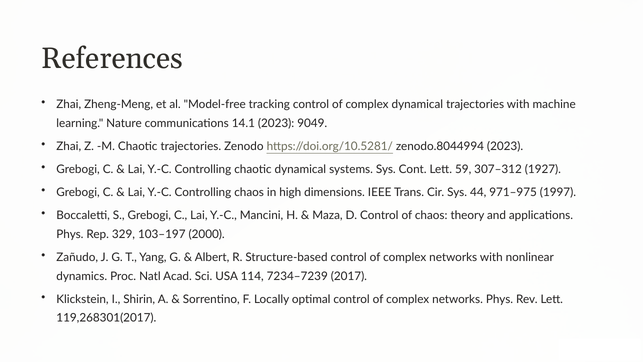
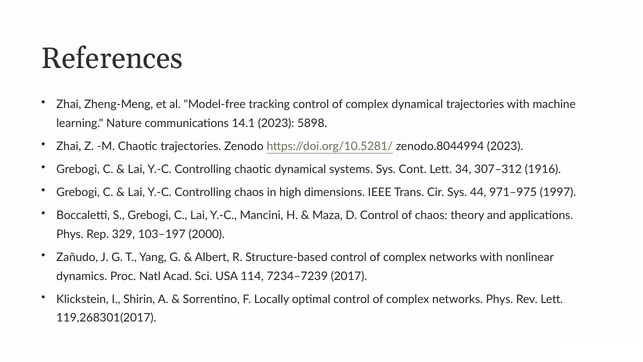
9049: 9049 -> 5898
59: 59 -> 34
1927: 1927 -> 1916
